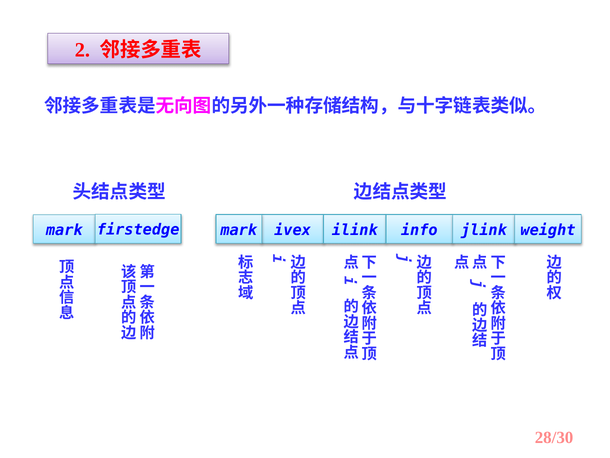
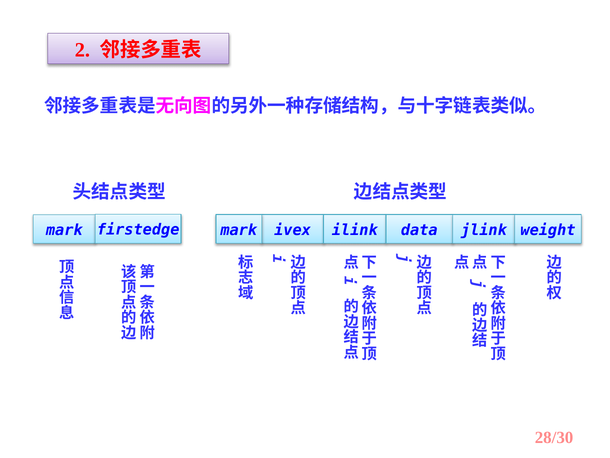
info: info -> data
